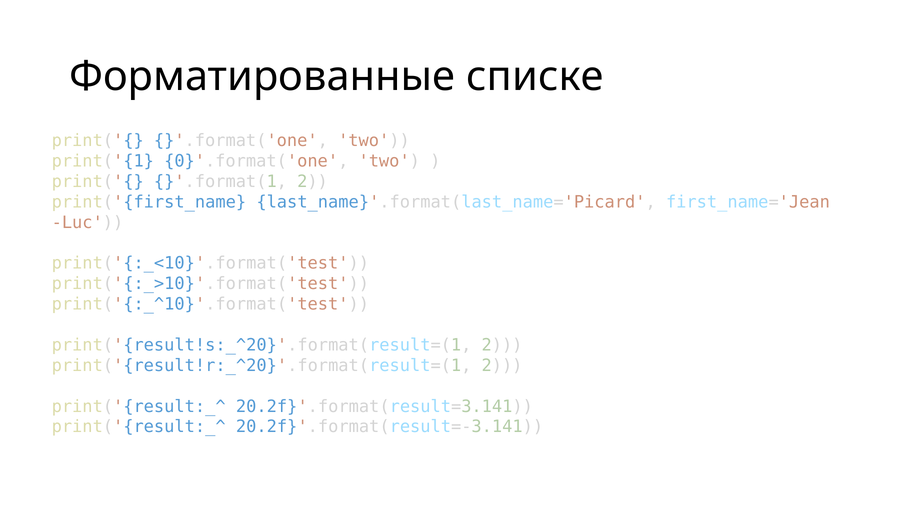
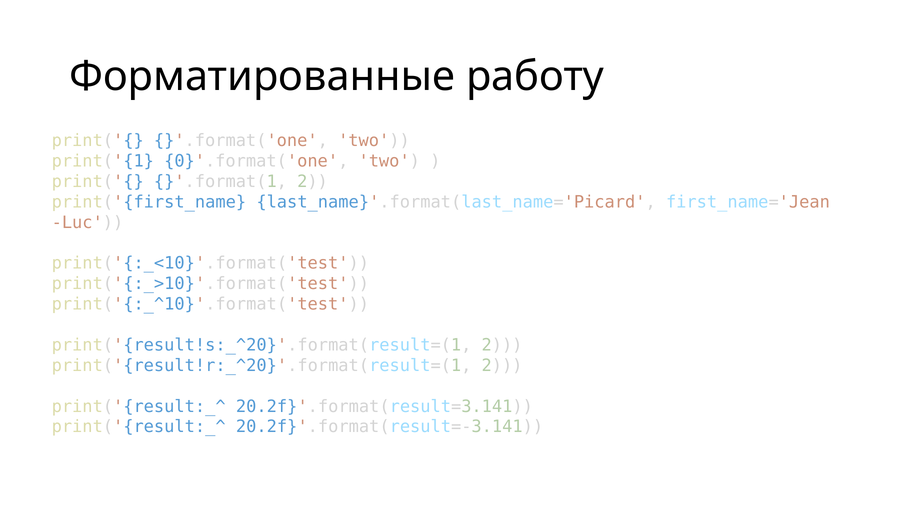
списке: списке -> работу
